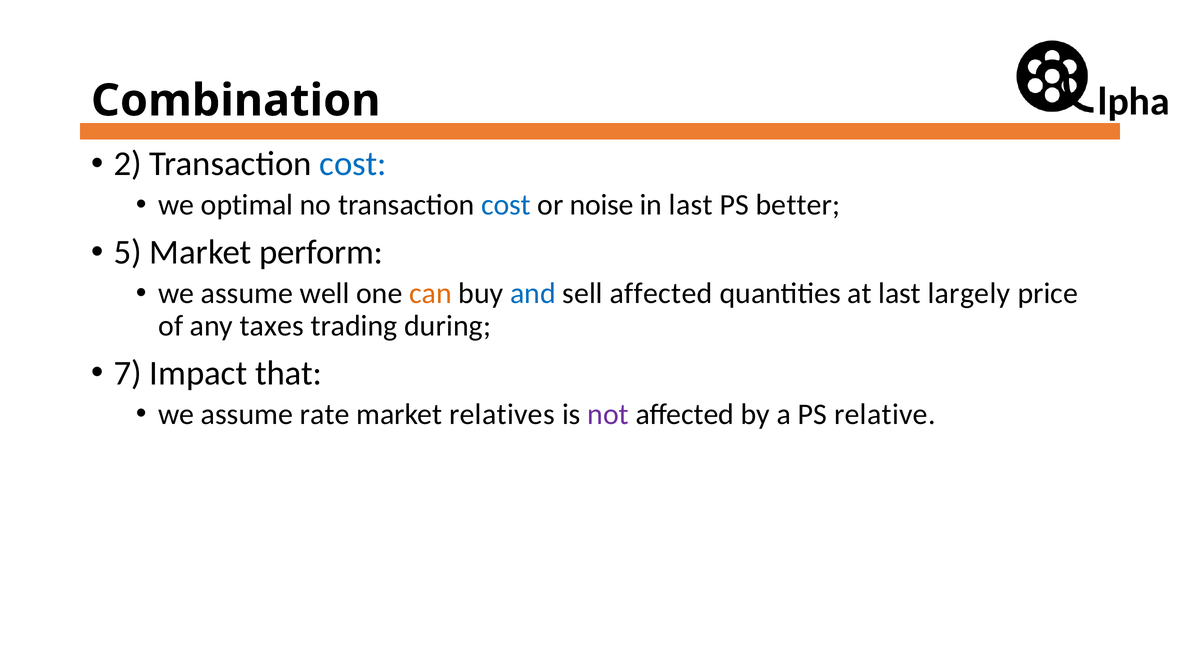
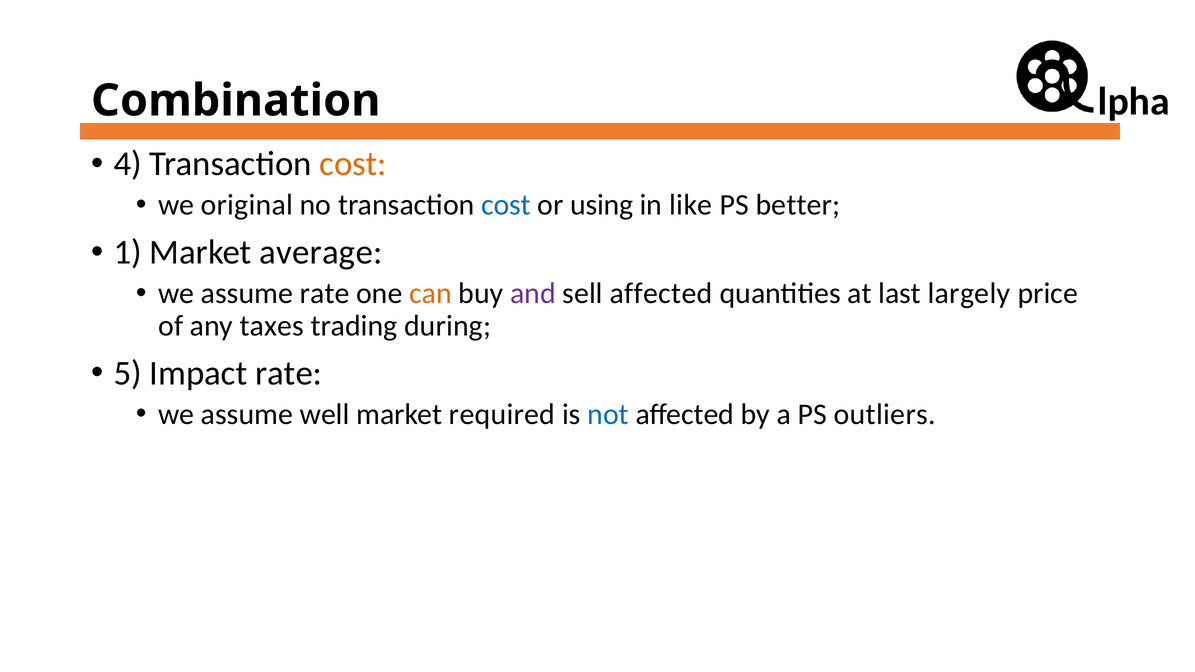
2: 2 -> 4
cost at (353, 164) colour: blue -> orange
optimal: optimal -> original
noise: noise -> using
in last: last -> like
5: 5 -> 1
perform: perform -> average
assume well: well -> rate
and colour: blue -> purple
7: 7 -> 5
Impact that: that -> rate
rate: rate -> well
relatives: relatives -> required
not colour: purple -> blue
relative: relative -> outliers
